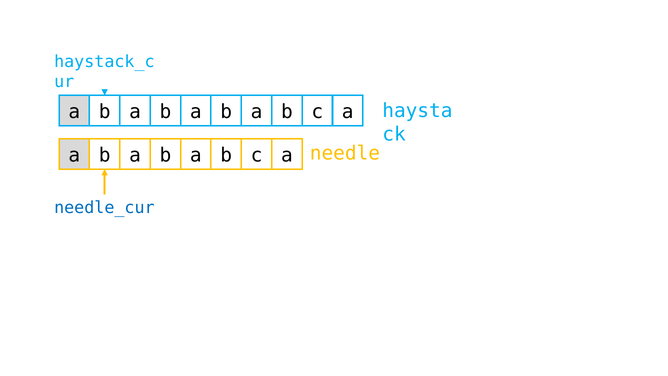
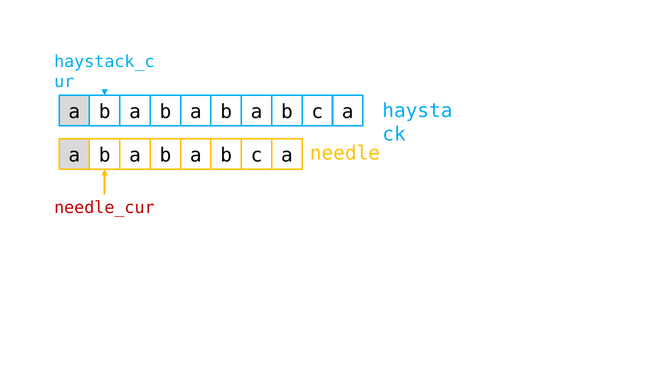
needle_cur colour: blue -> red
